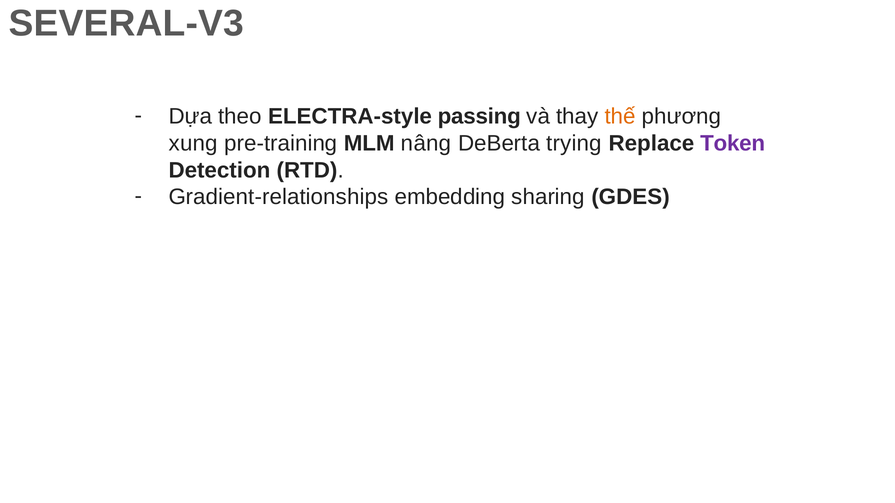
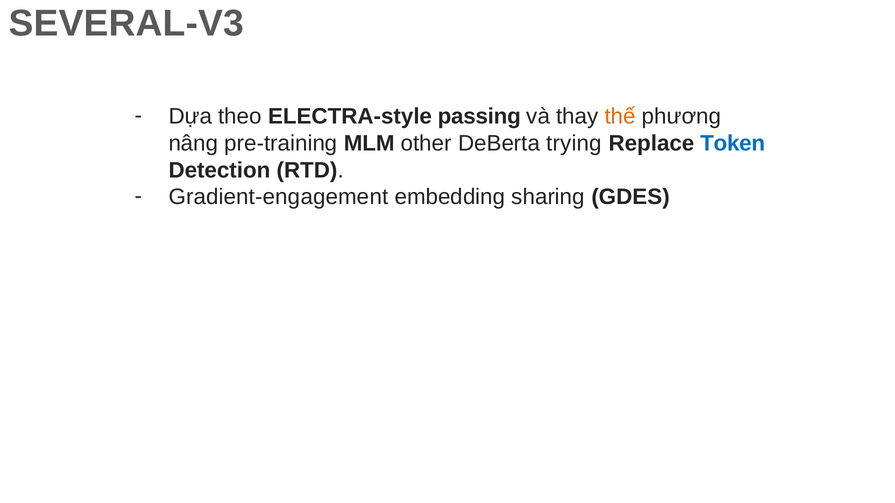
xung: xung -> nâng
nâng: nâng -> other
Token colour: purple -> blue
Gradient-relationships: Gradient-relationships -> Gradient-engagement
